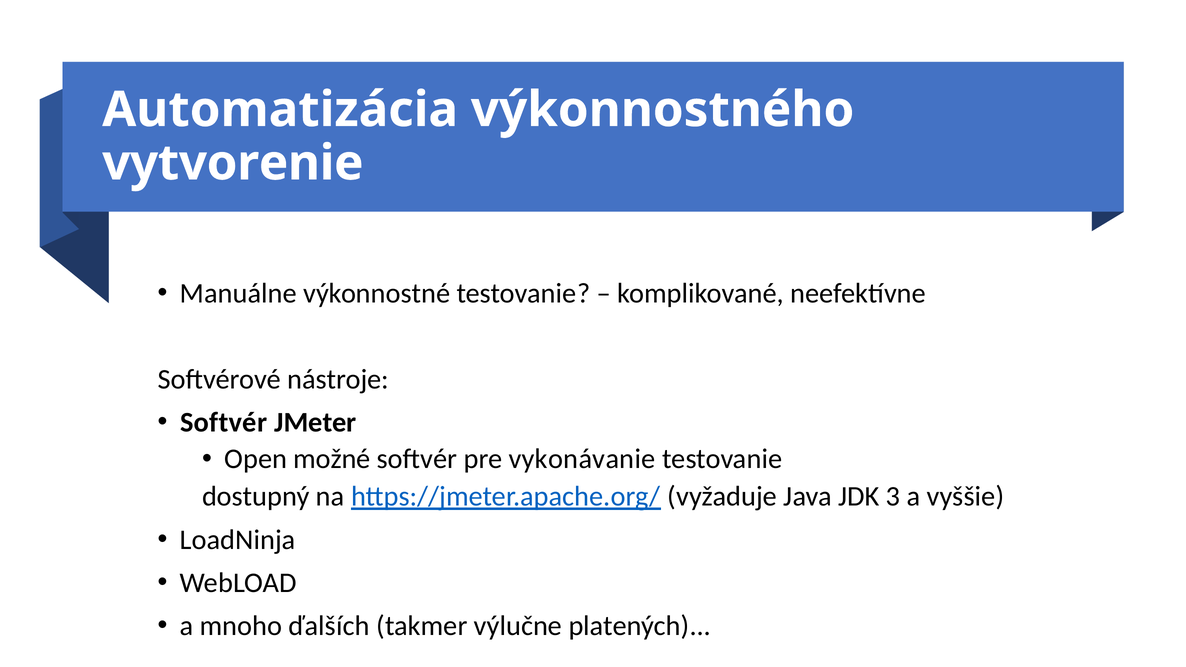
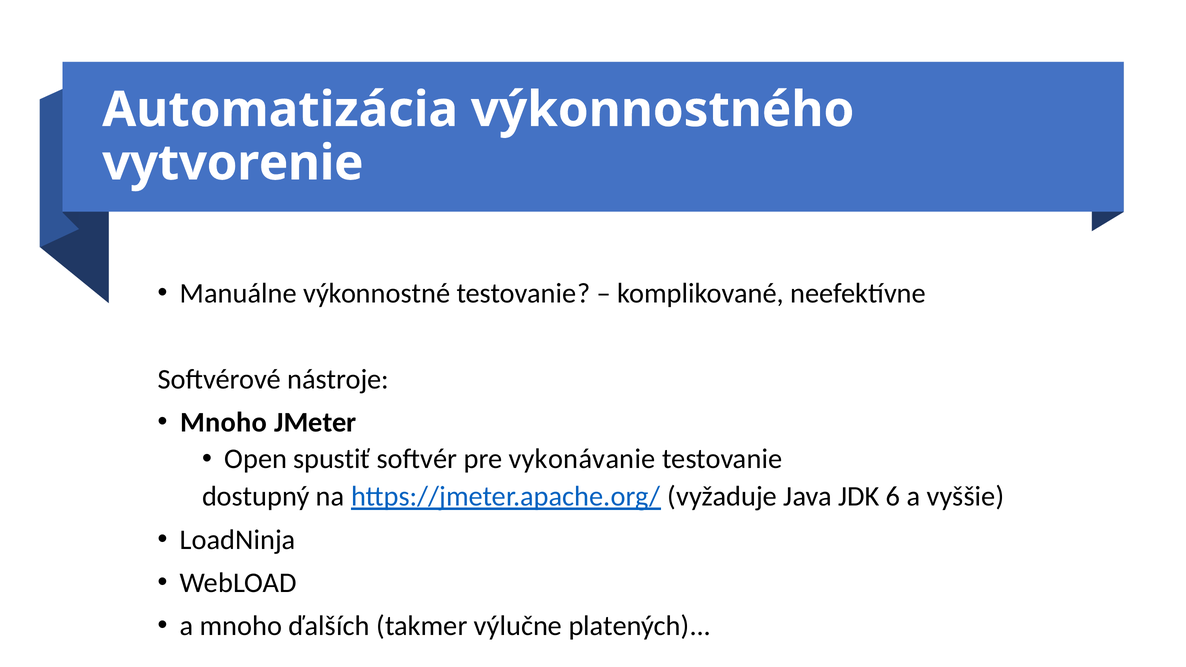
Softvér at (224, 422): Softvér -> Mnoho
možné: možné -> spustiť
3: 3 -> 6
